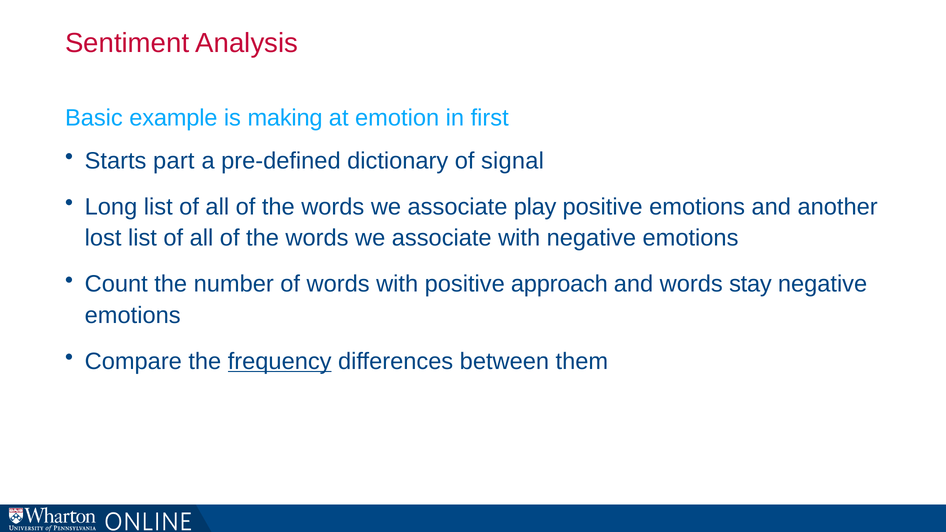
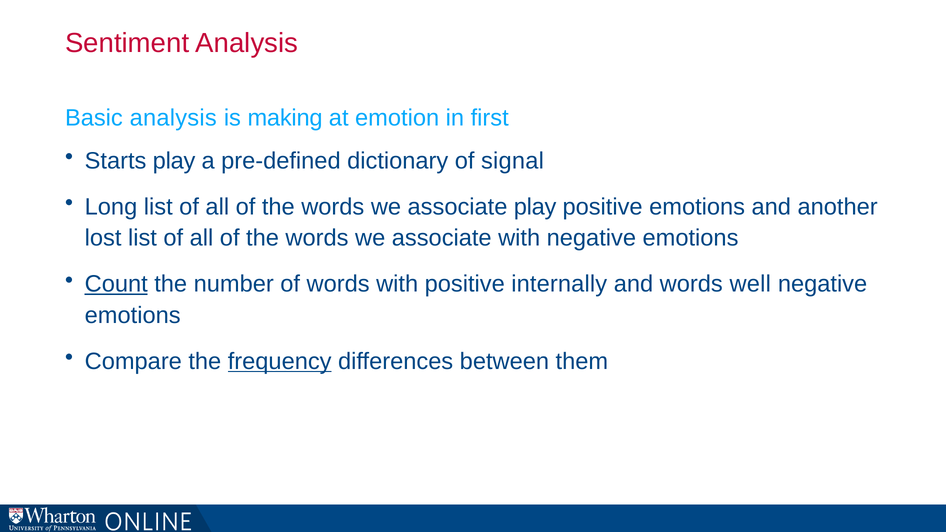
Basic example: example -> analysis
Starts part: part -> play
Count underline: none -> present
approach: approach -> internally
stay: stay -> well
